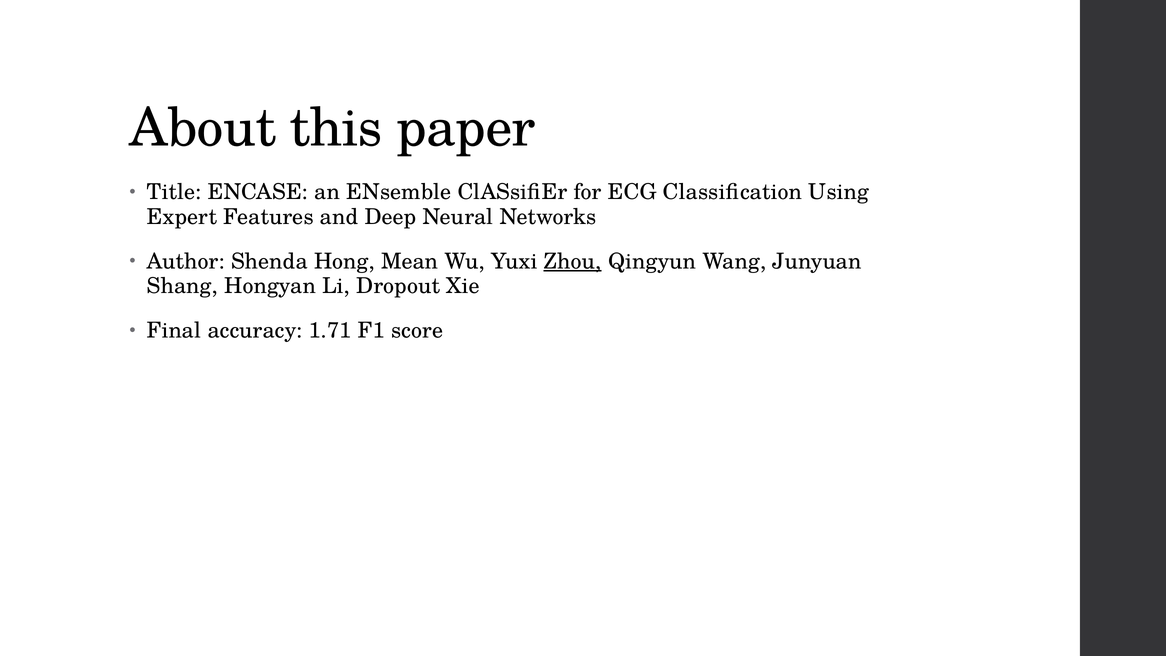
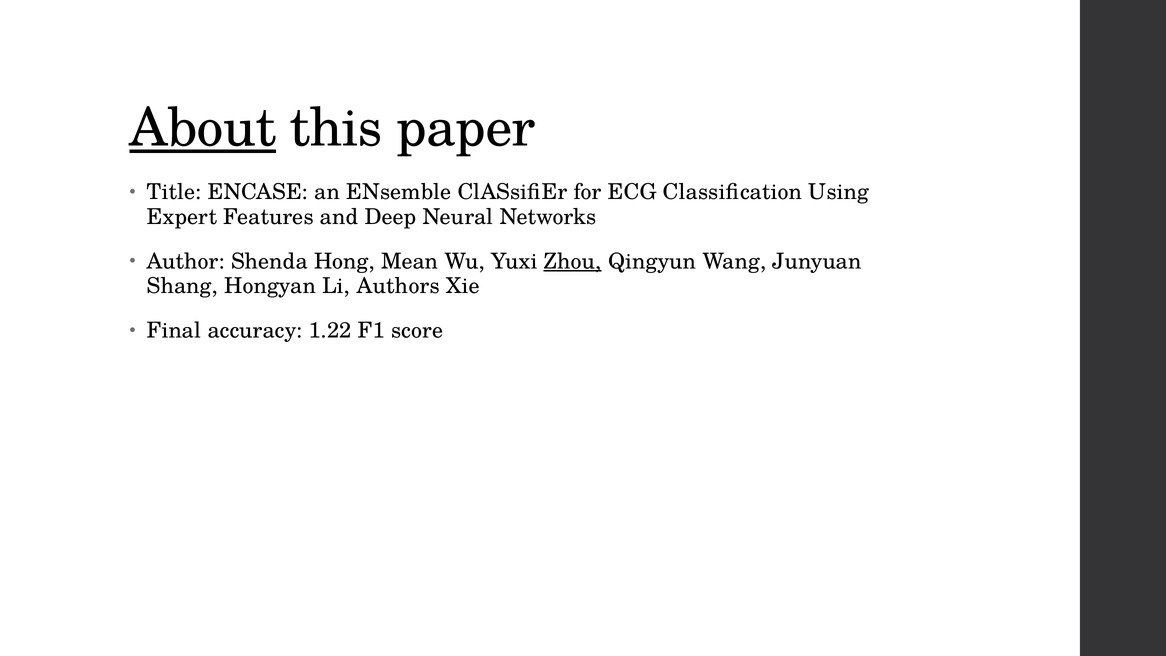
About underline: none -> present
Dropout: Dropout -> Authors
1.71: 1.71 -> 1.22
